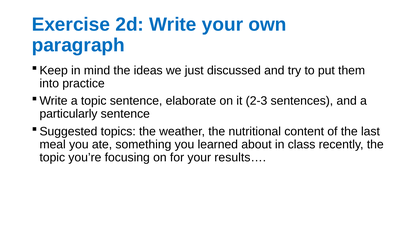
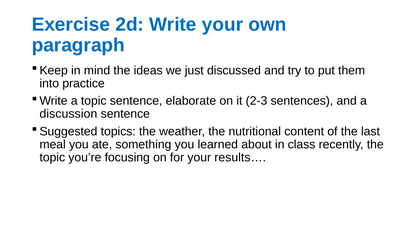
particularly: particularly -> discussion
